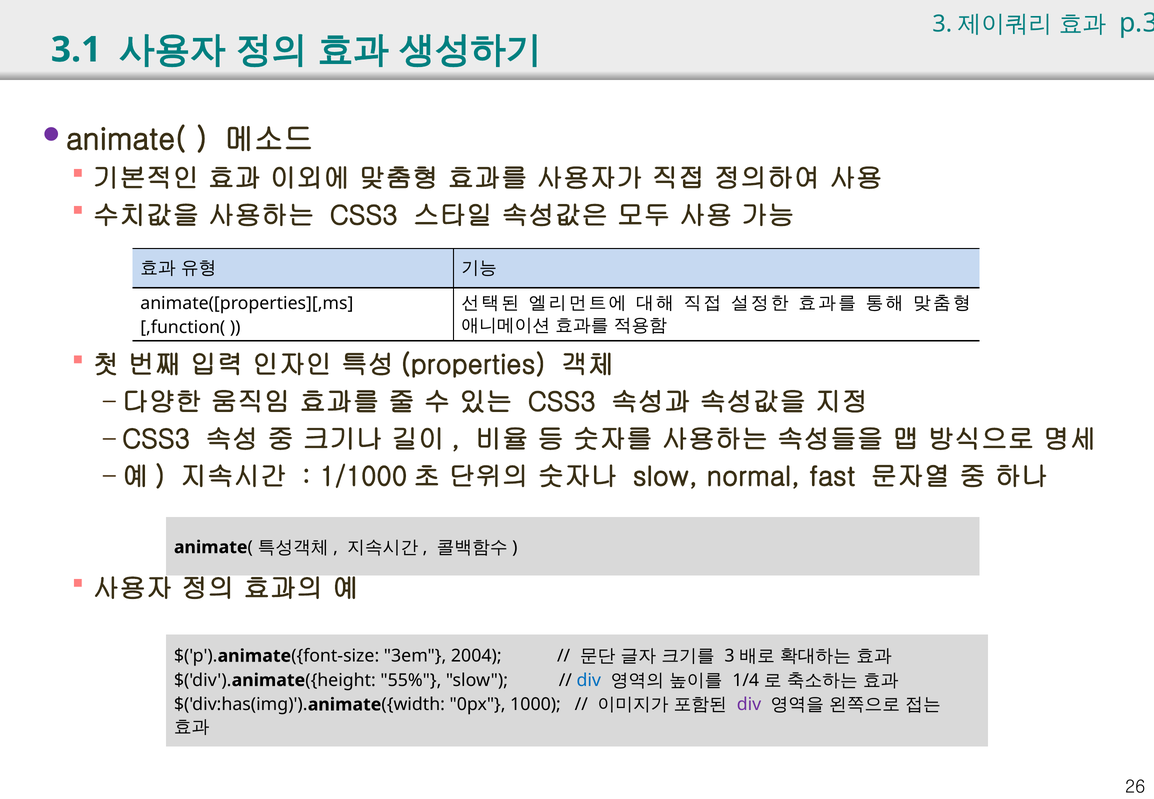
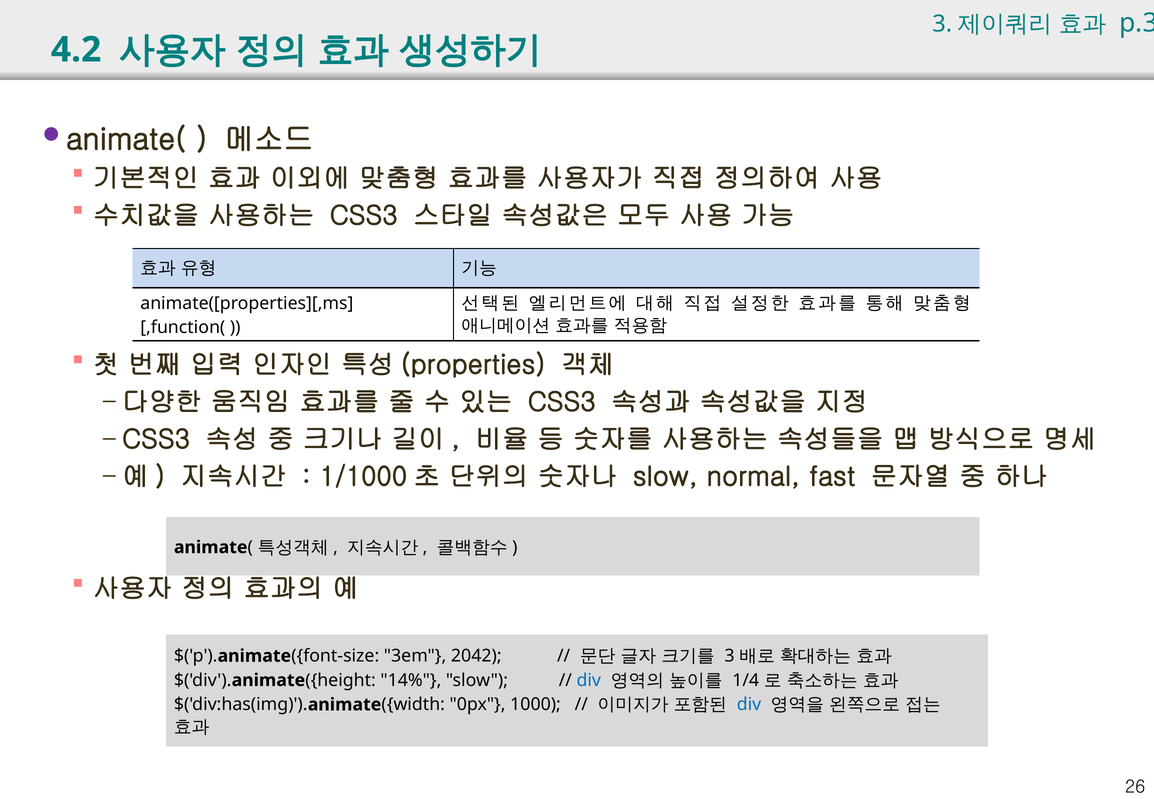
3.1: 3.1 -> 4.2
2004: 2004 -> 2042
55%: 55% -> 14%
div at (749, 704) colour: purple -> blue
